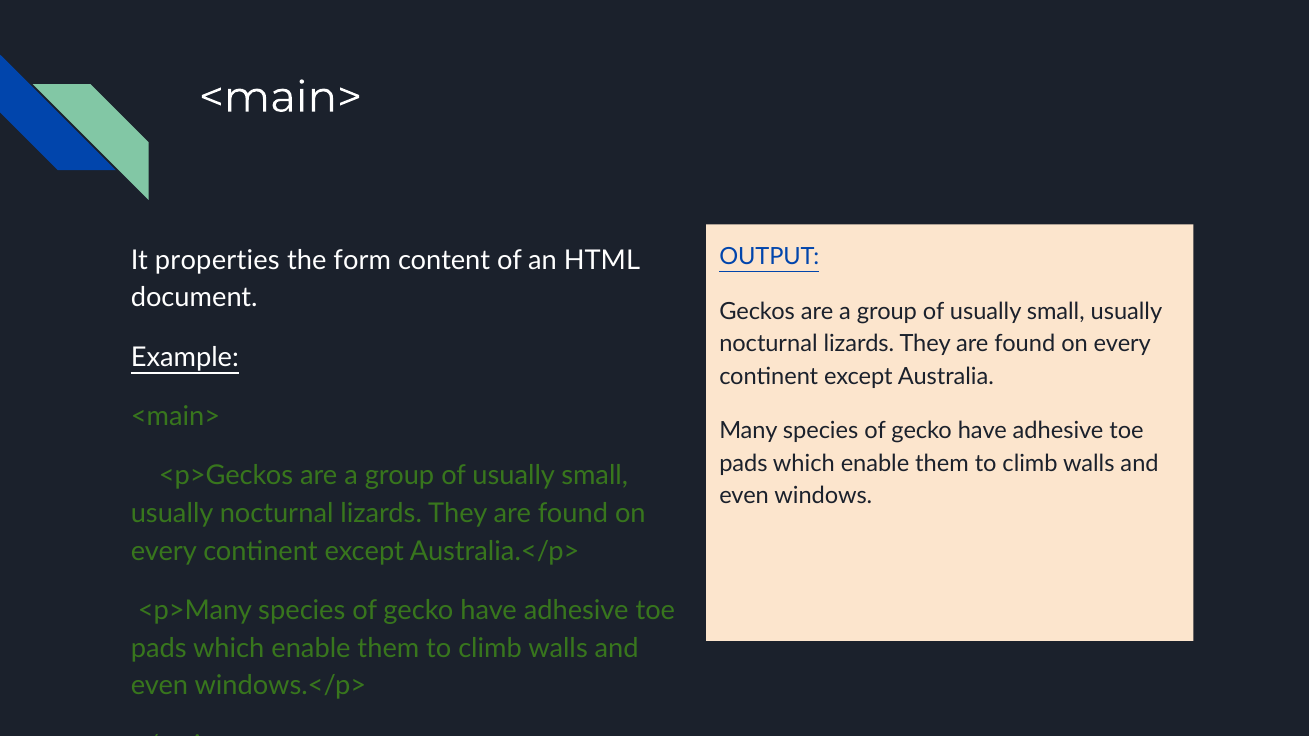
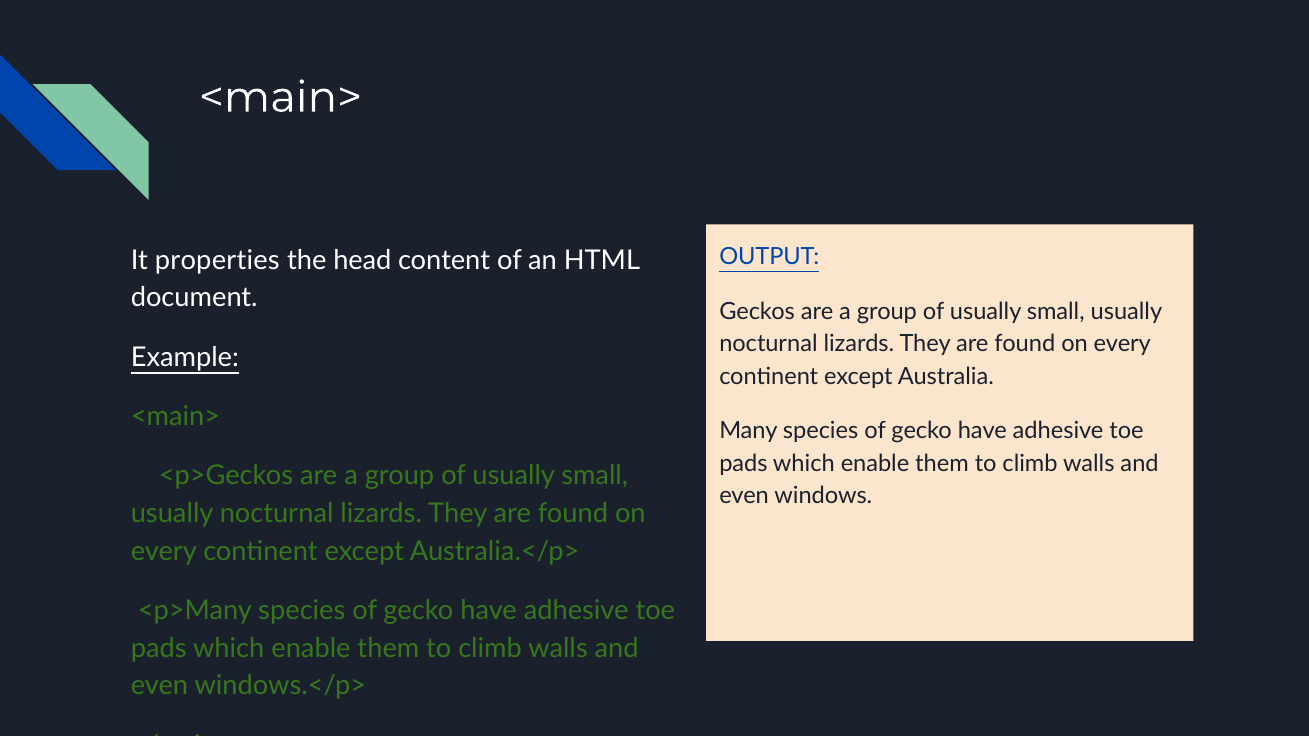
form: form -> head
